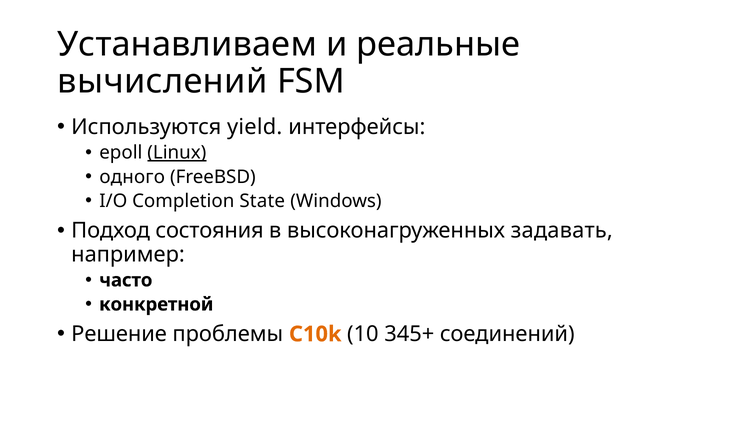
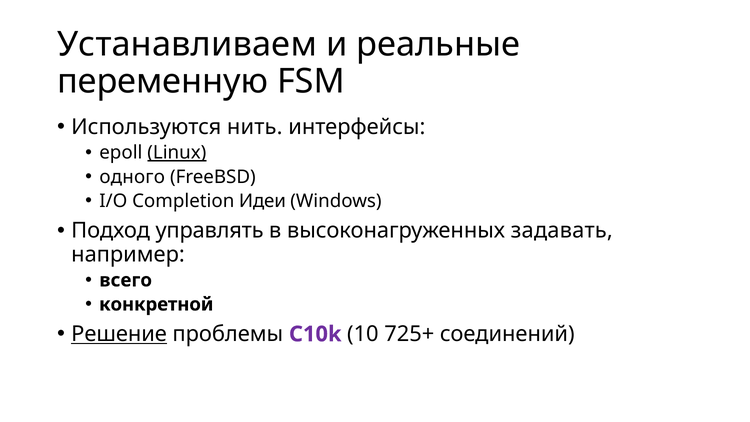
вычислений: вычислений -> переменную
yield: yield -> нить
State: State -> Идеи
состояния: состояния -> управлять
часто: часто -> всего
Решение underline: none -> present
C10k colour: orange -> purple
345+: 345+ -> 725+
